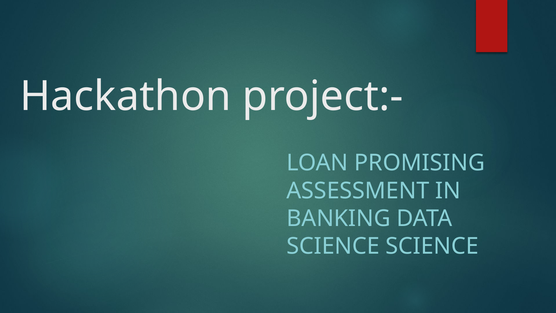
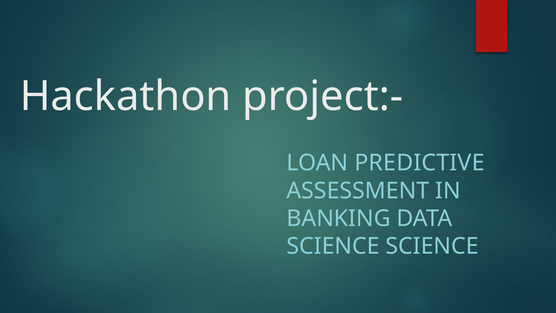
PROMISING: PROMISING -> PREDICTIVE
